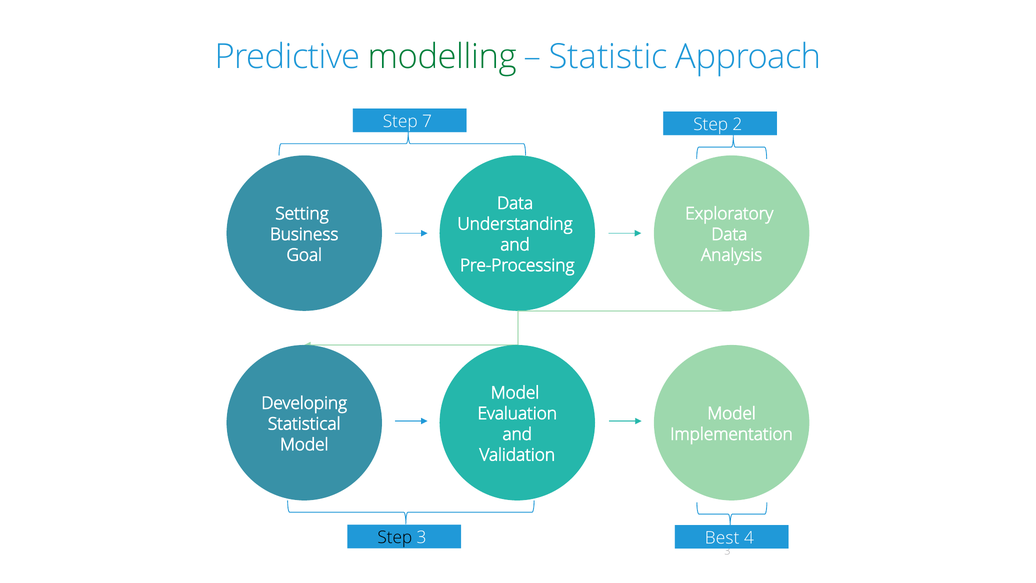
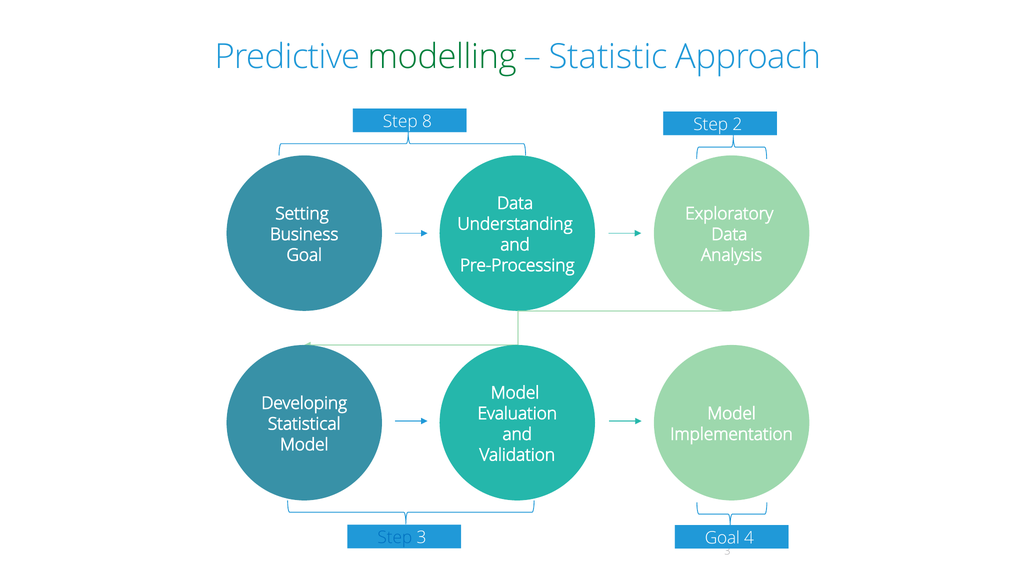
7: 7 -> 8
Step at (395, 537) colour: black -> blue
3 Best: Best -> Goal
